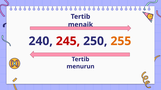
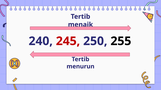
255 colour: orange -> black
